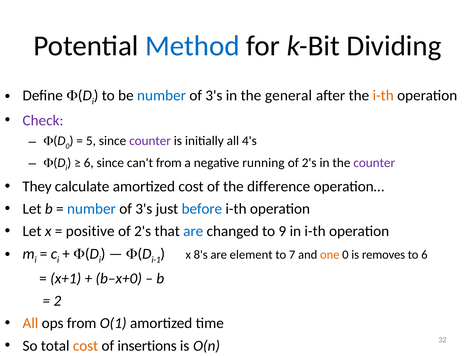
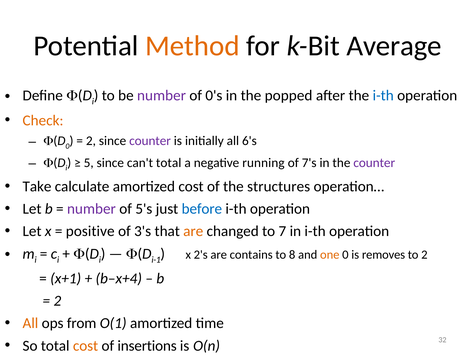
Method colour: blue -> orange
Dividing: Dividing -> Average
number at (162, 96) colour: blue -> purple
3's at (214, 96): 3's -> 0's
general: general -> popped
i-th at (383, 96) colour: orange -> blue
Check colour: purple -> orange
5 at (91, 141): 5 -> 2
4's: 4's -> 6's
6 at (89, 163): 6 -> 5
can't from: from -> total
2's at (309, 163): 2's -> 7's
They: They -> Take
difference: difference -> structures
number at (91, 209) colour: blue -> purple
3's at (144, 209): 3's -> 5's
2's at (143, 231): 2's -> 3's
are at (193, 231) colour: blue -> orange
9: 9 -> 7
8's: 8's -> 2's
element: element -> contains
7: 7 -> 8
to 6: 6 -> 2
b–x+0: b–x+0 -> b–x+4
